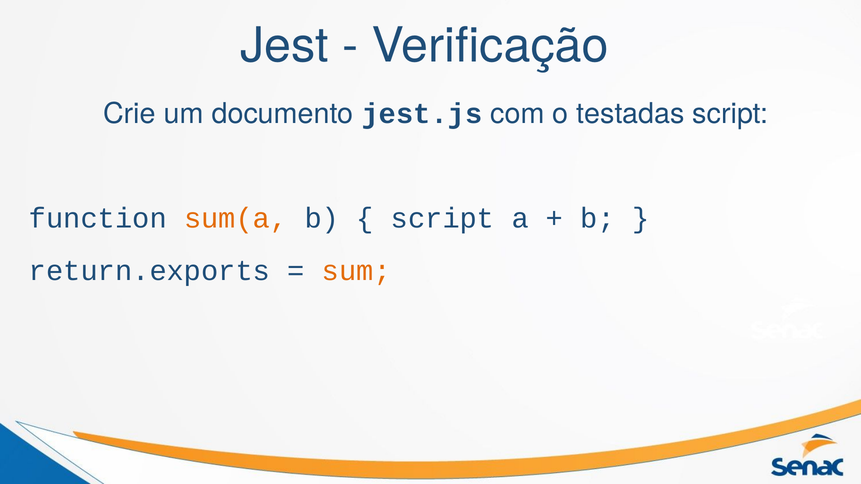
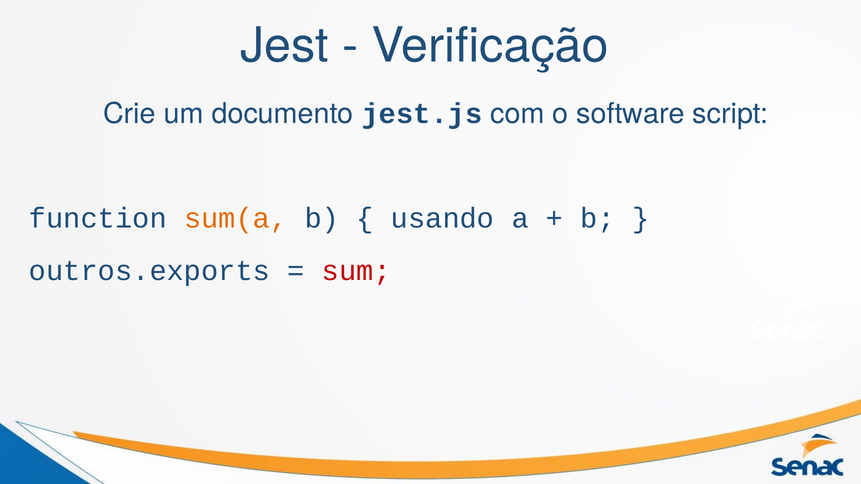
testadas: testadas -> software
script at (443, 218): script -> usando
return.exports: return.exports -> outros.exports
sum colour: orange -> red
